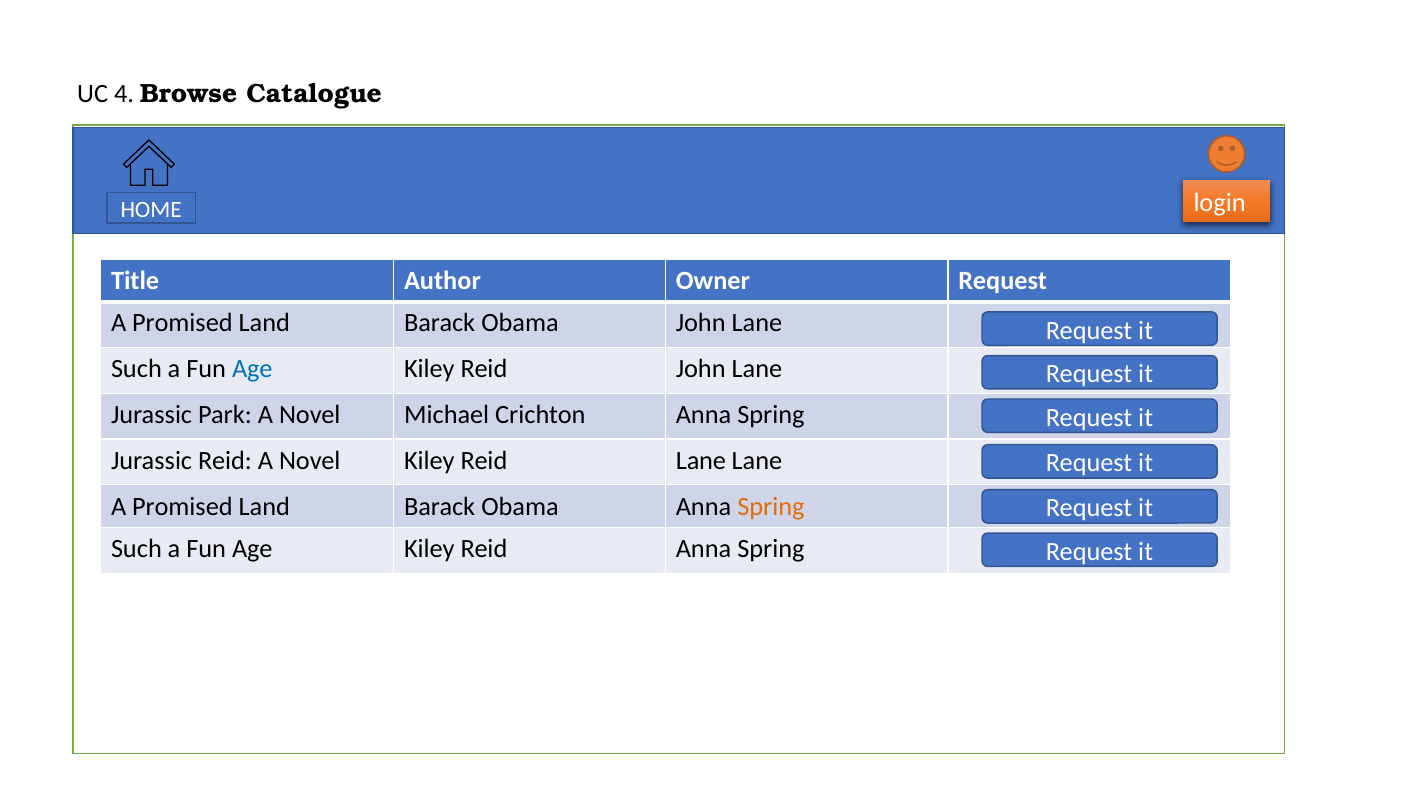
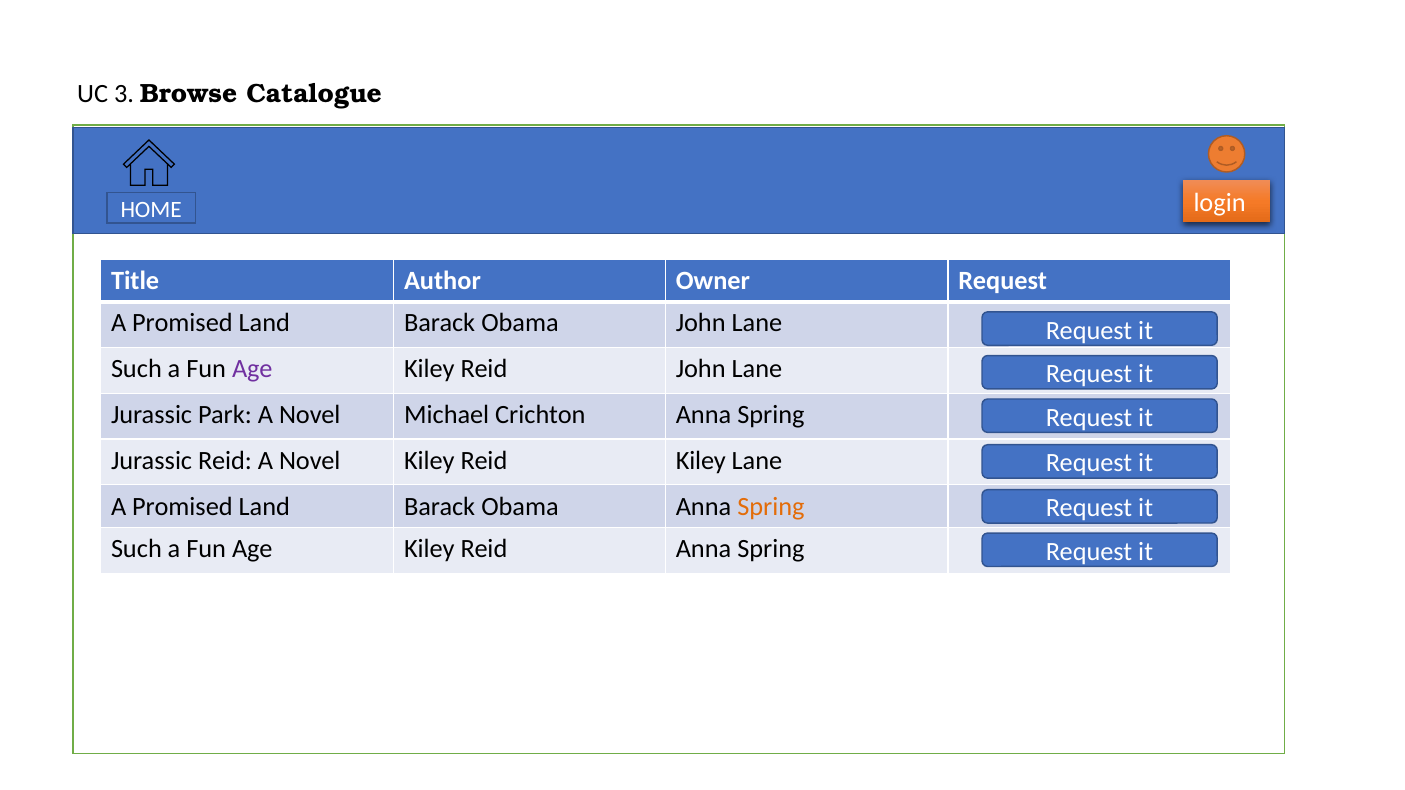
4: 4 -> 3
Age at (252, 369) colour: blue -> purple
Reid Lane: Lane -> Kiley
